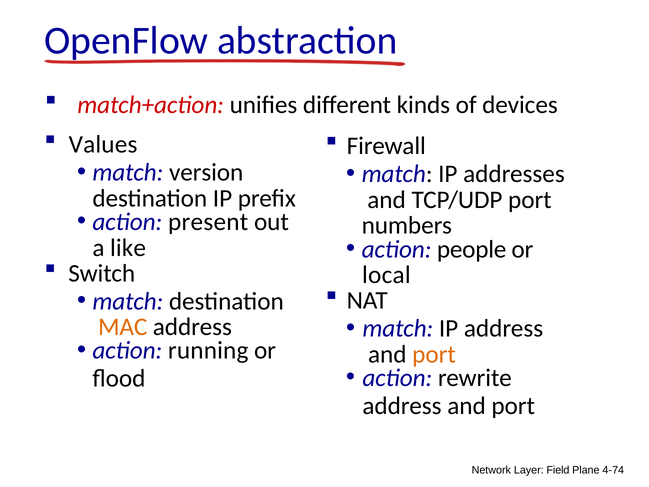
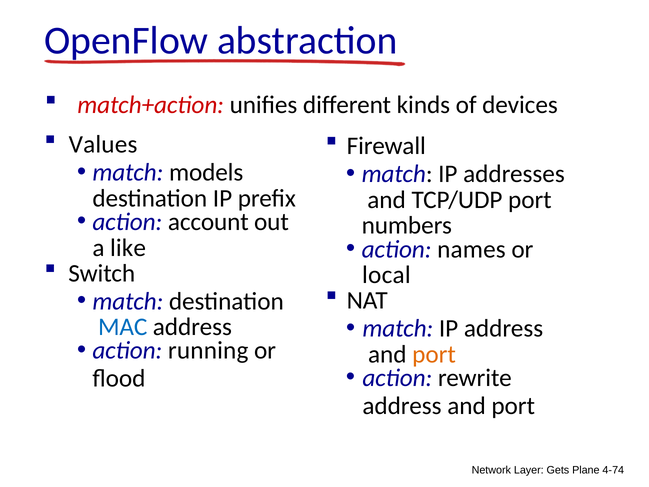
version: version -> models
present: present -> account
people: people -> names
MAC colour: orange -> blue
Field: Field -> Gets
